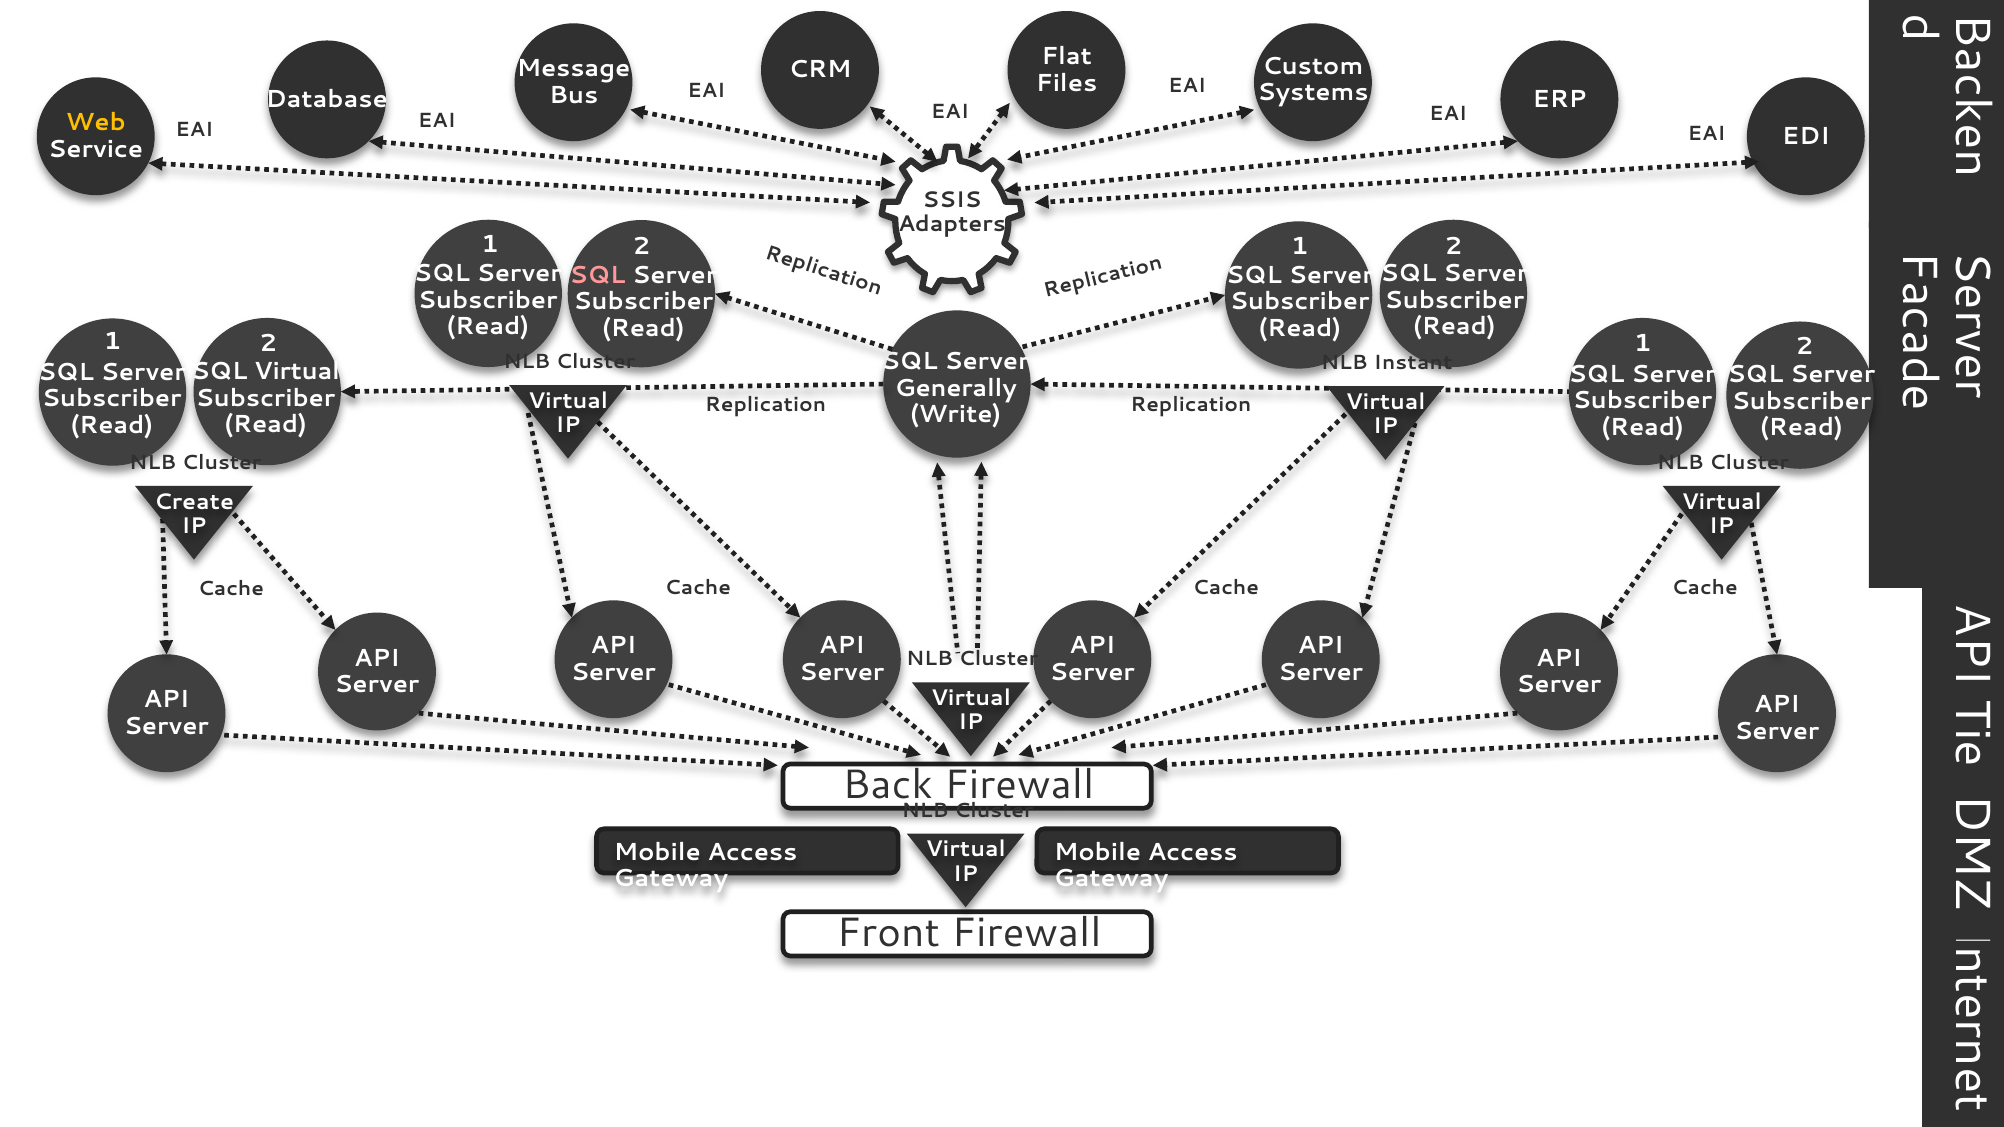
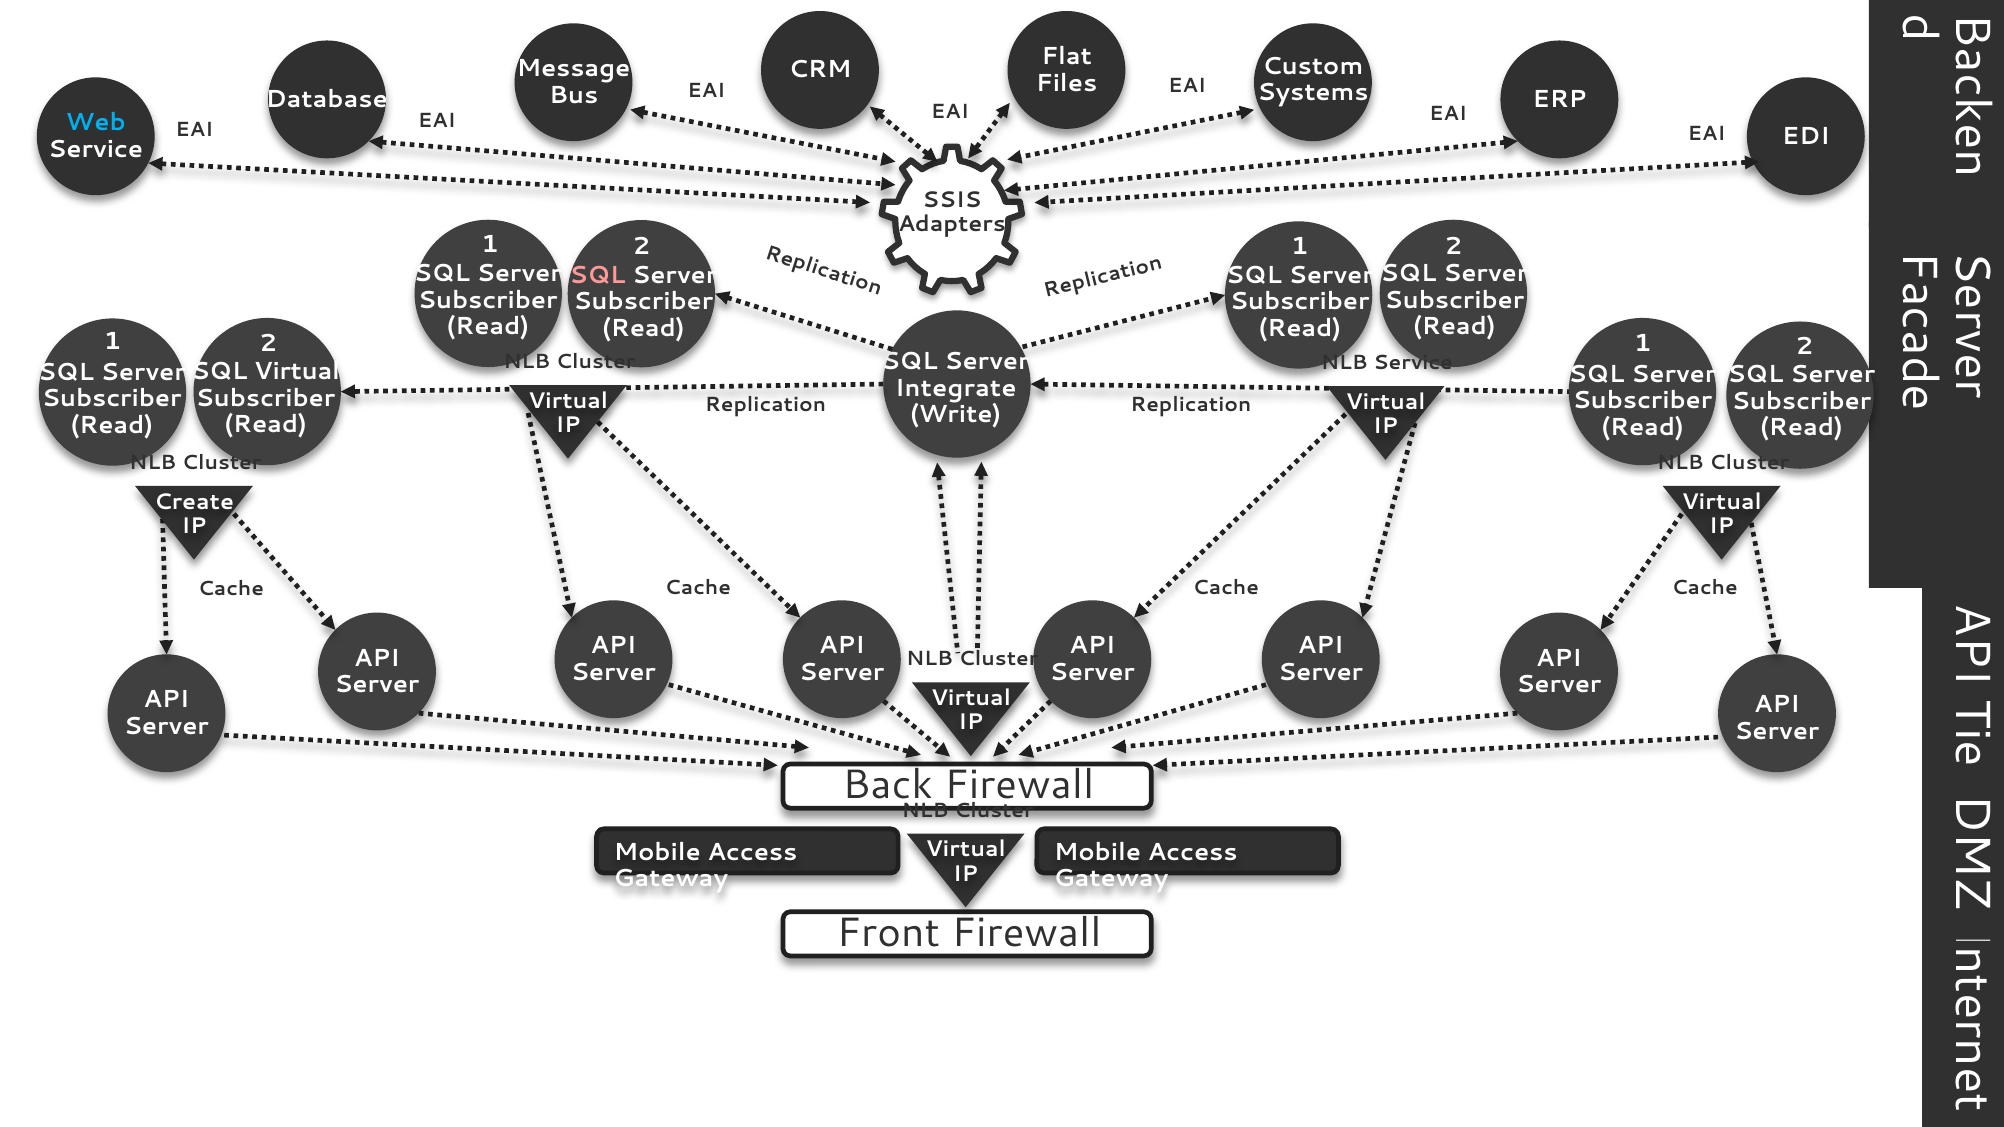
Web colour: yellow -> light blue
NLB Instant: Instant -> Service
Generally: Generally -> Integrate
